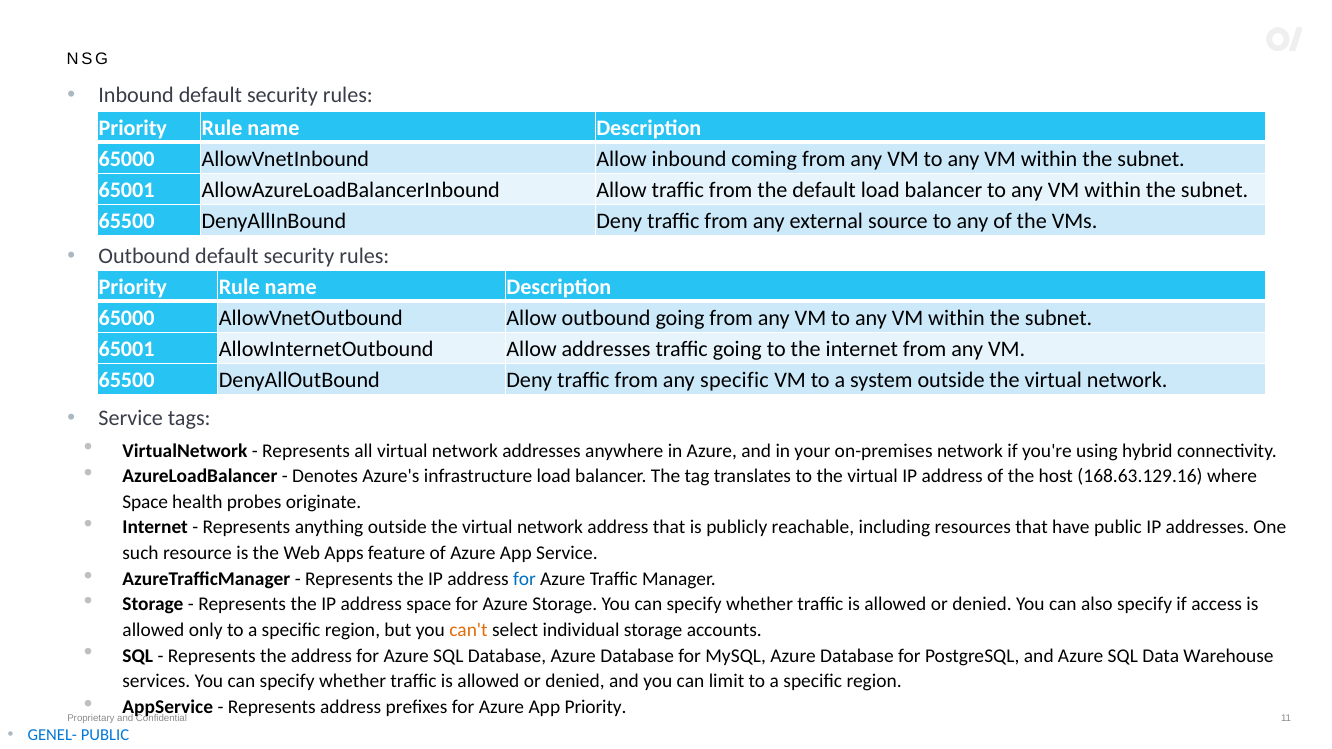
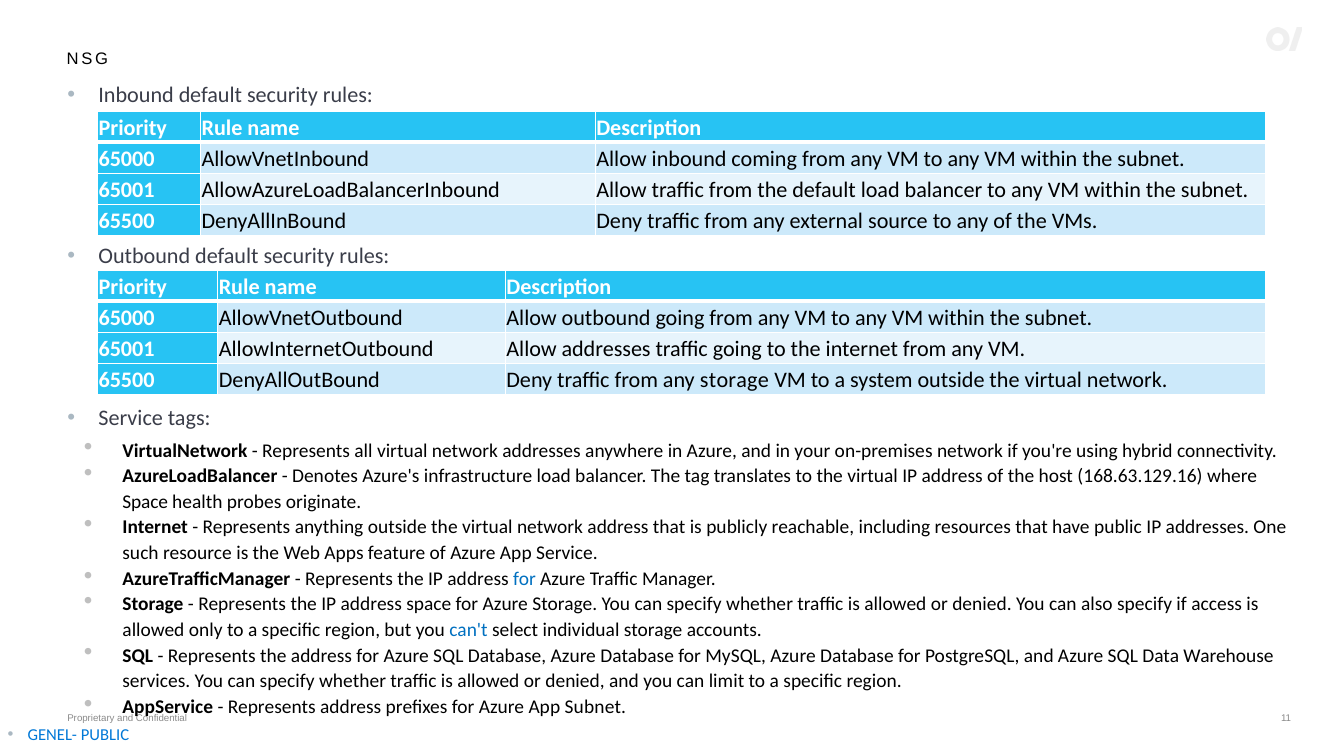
any specific: specific -> storage
can't colour: orange -> blue
App Priority: Priority -> Subnet
